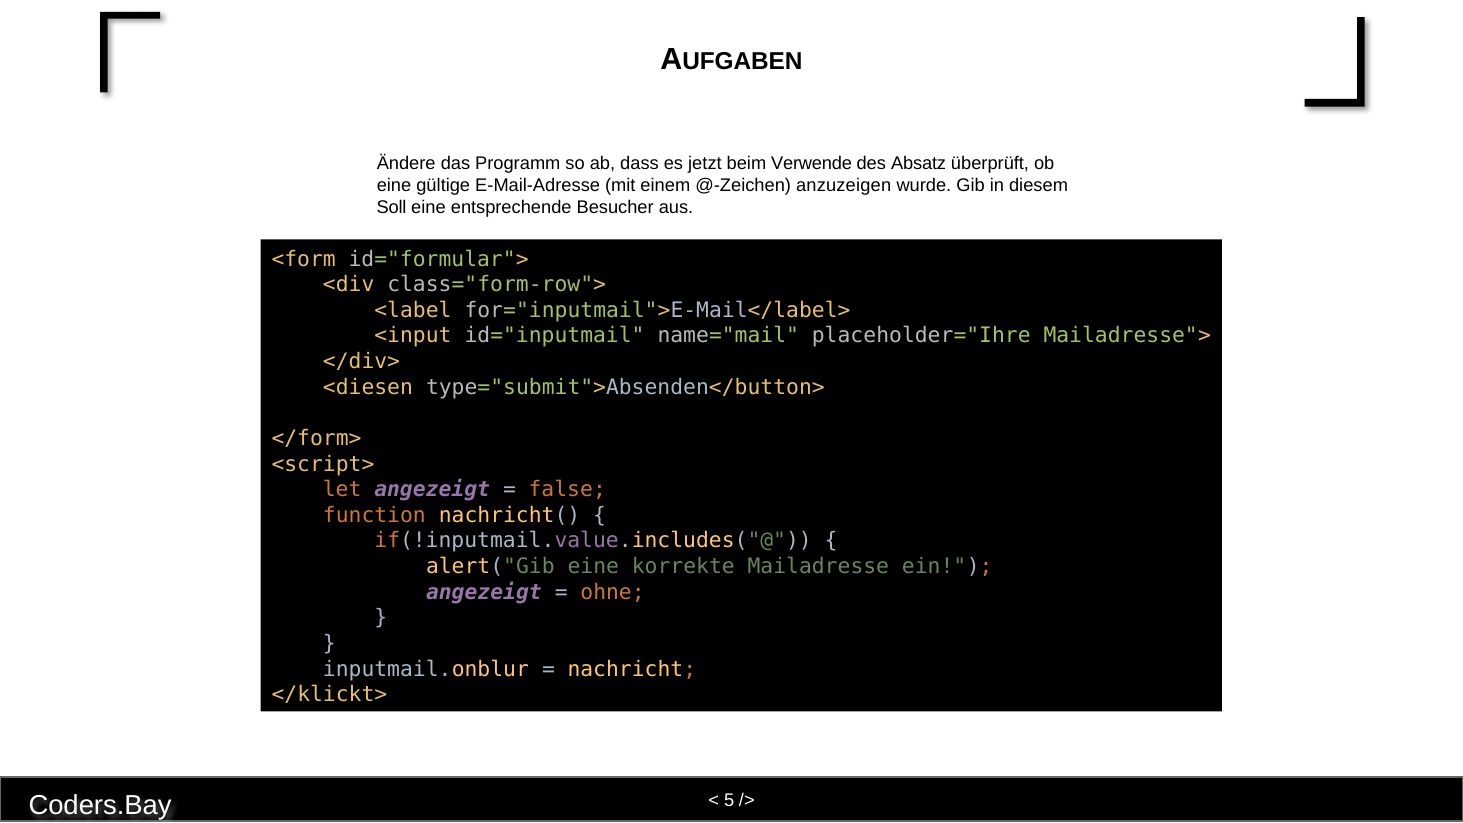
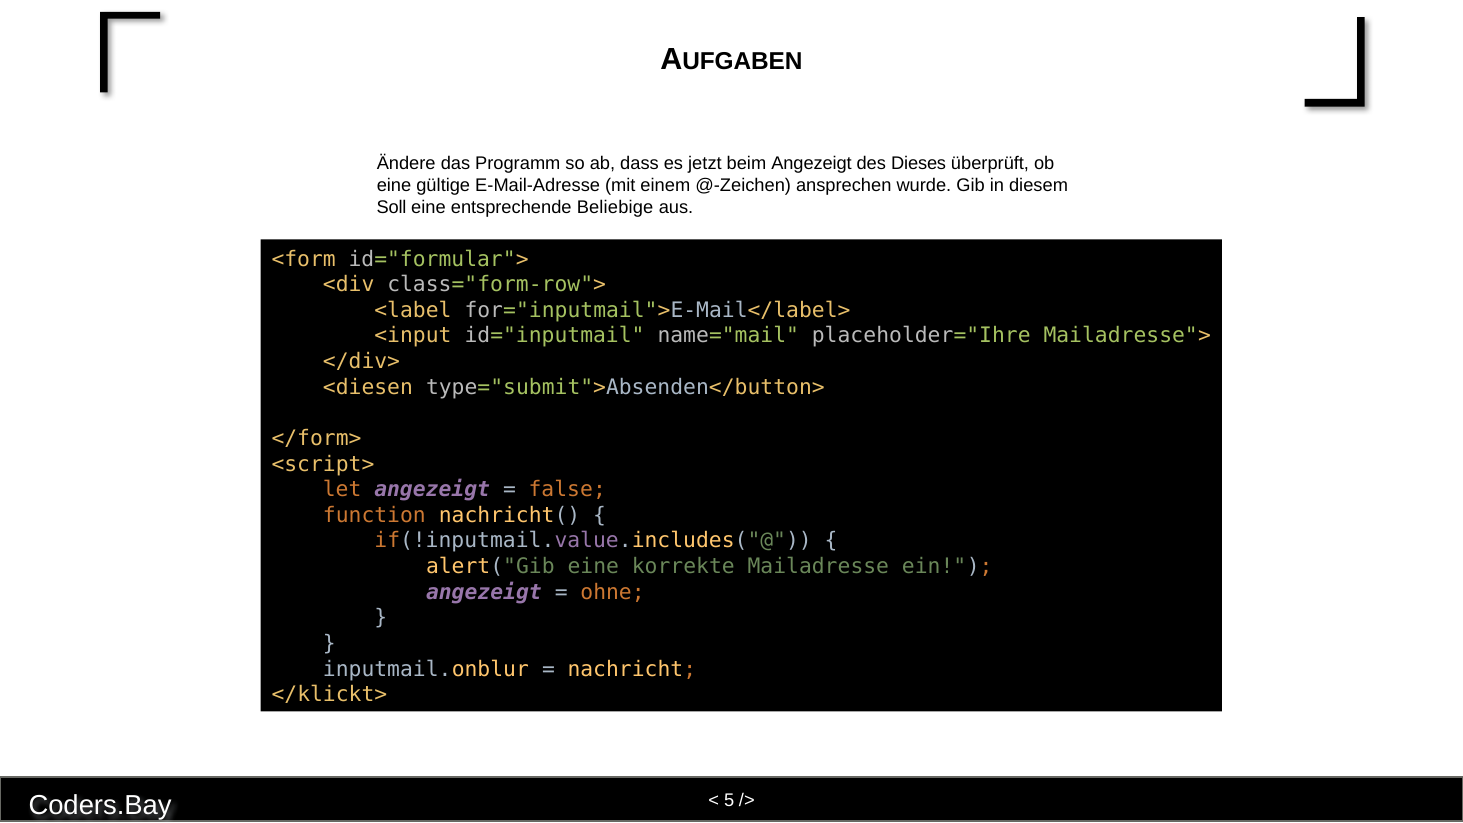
beim Verwende: Verwende -> Angezeigt
Absatz: Absatz -> Dieses
anzuzeigen: anzuzeigen -> ansprechen
Besucher: Besucher -> Beliebige
